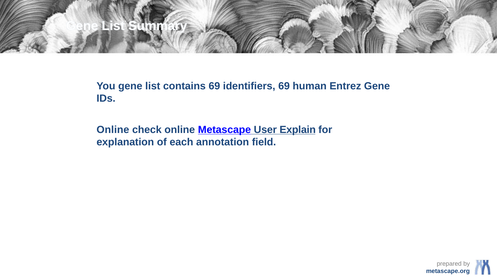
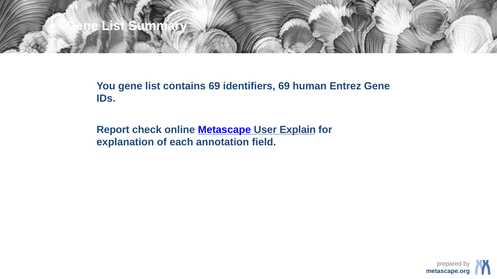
Online at (113, 130): Online -> Report
